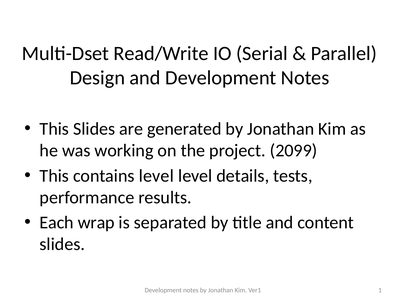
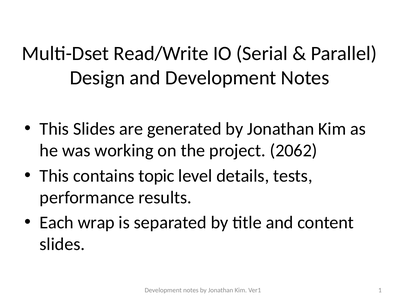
2099: 2099 -> 2062
contains level: level -> topic
